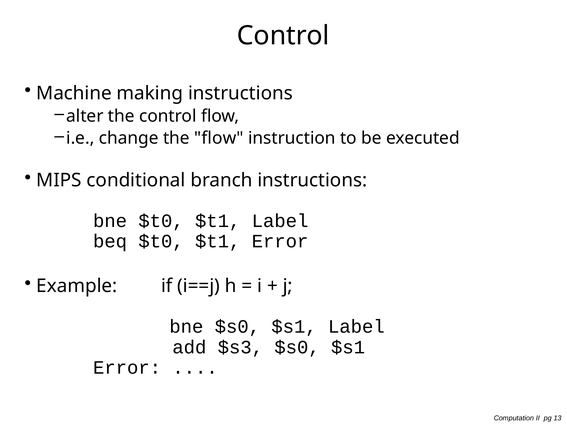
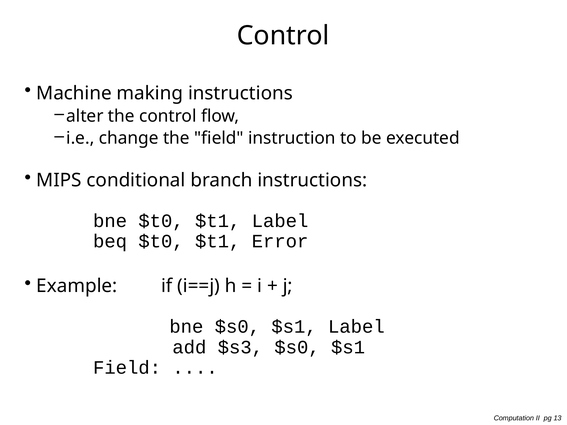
the flow: flow -> field
Error at (127, 368): Error -> Field
